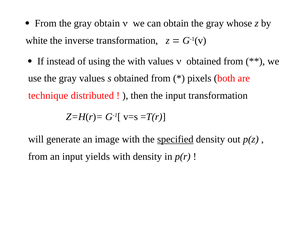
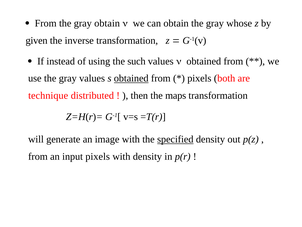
white: white -> given
the with: with -> such
obtained at (131, 78) underline: none -> present
the input: input -> maps
input yields: yields -> pixels
